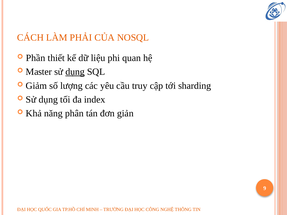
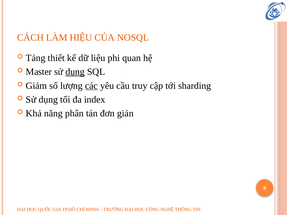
PHẢI: PHẢI -> HIỆU
Phần: Phần -> Tảng
các underline: none -> present
